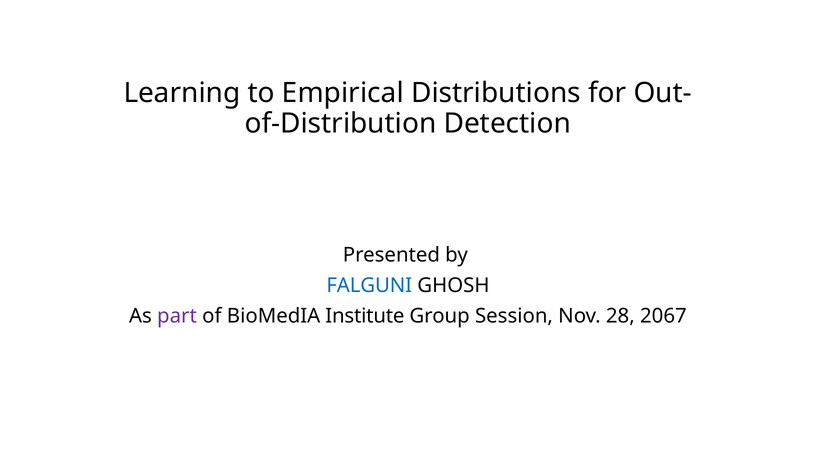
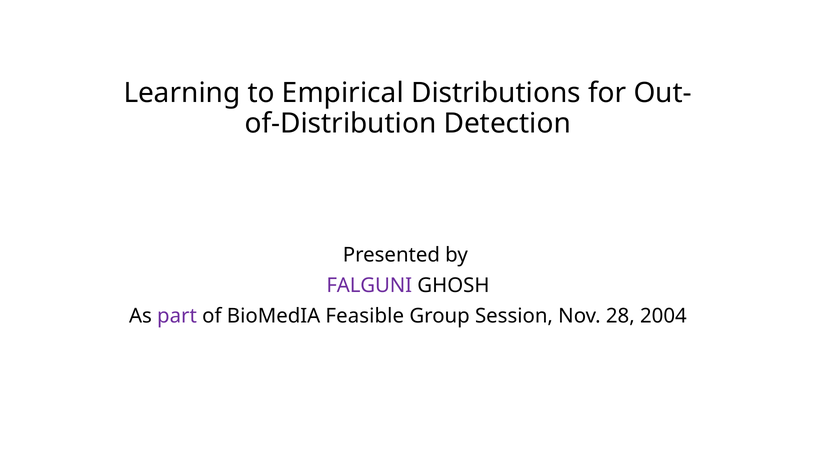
FALGUNI colour: blue -> purple
Institute: Institute -> Feasible
2067: 2067 -> 2004
